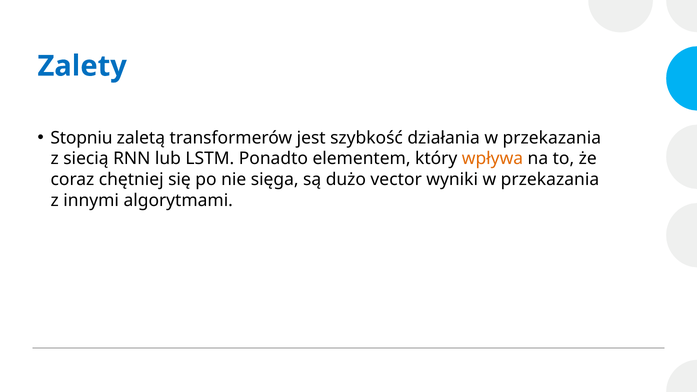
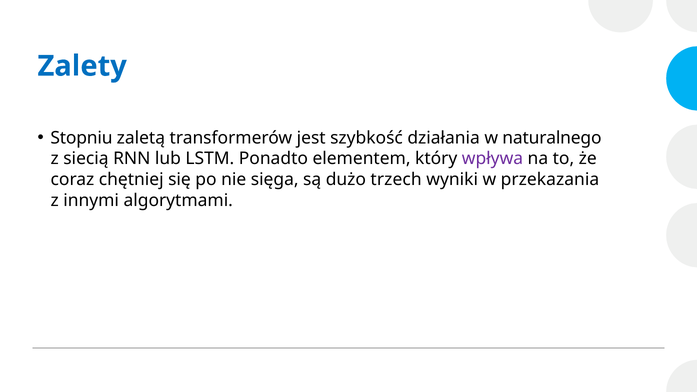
działania w przekazania: przekazania -> naturalnego
wpływa colour: orange -> purple
vector: vector -> trzech
